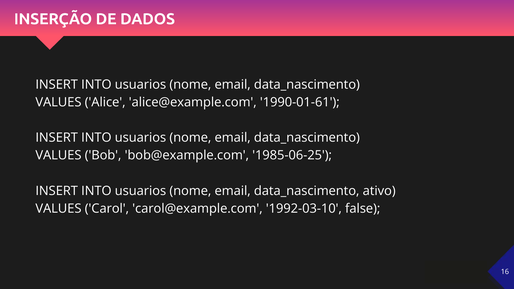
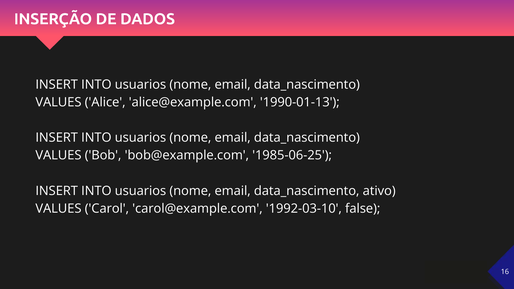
1990-01-61: 1990-01-61 -> 1990-01-13
